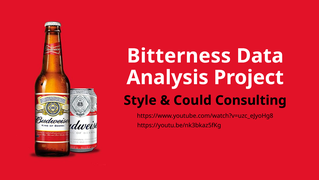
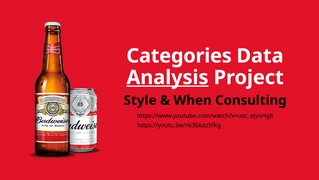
Bitterness: Bitterness -> Categories
Analysis underline: none -> present
Could: Could -> When
